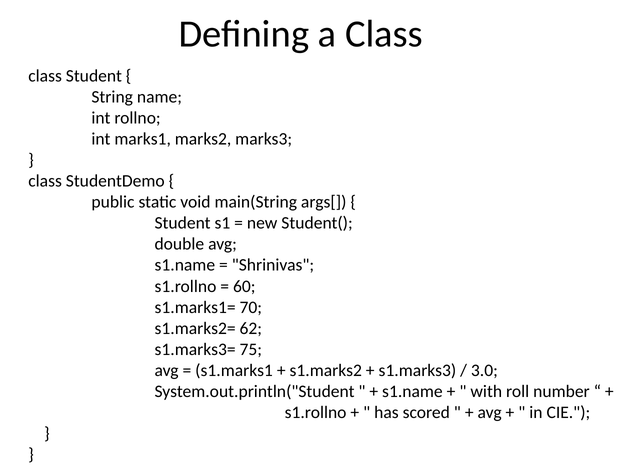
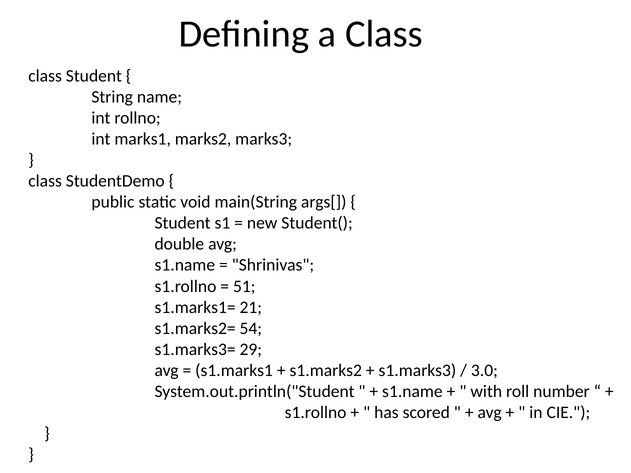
60: 60 -> 51
70: 70 -> 21
62: 62 -> 54
75: 75 -> 29
